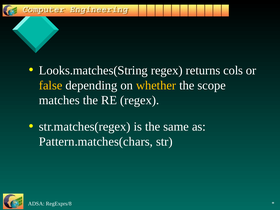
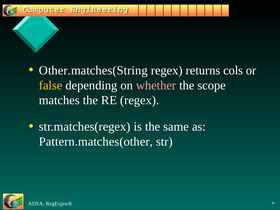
Looks.matches(String: Looks.matches(String -> Other.matches(String
whether colour: yellow -> pink
Pattern.matches(chars: Pattern.matches(chars -> Pattern.matches(other
